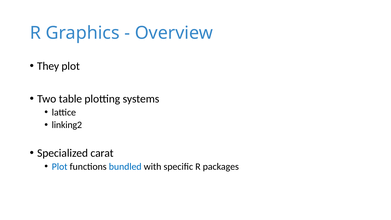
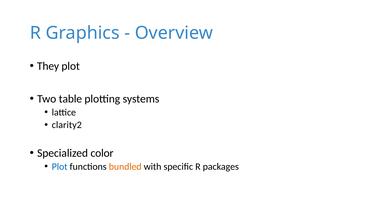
linking2: linking2 -> clarity2
carat: carat -> color
bundled colour: blue -> orange
